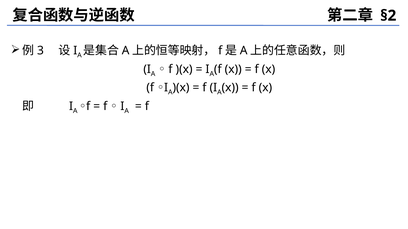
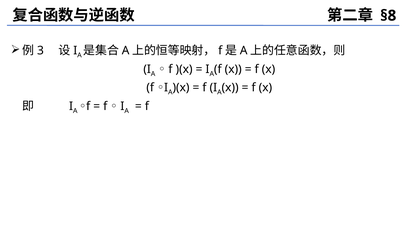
§2: §2 -> §8
